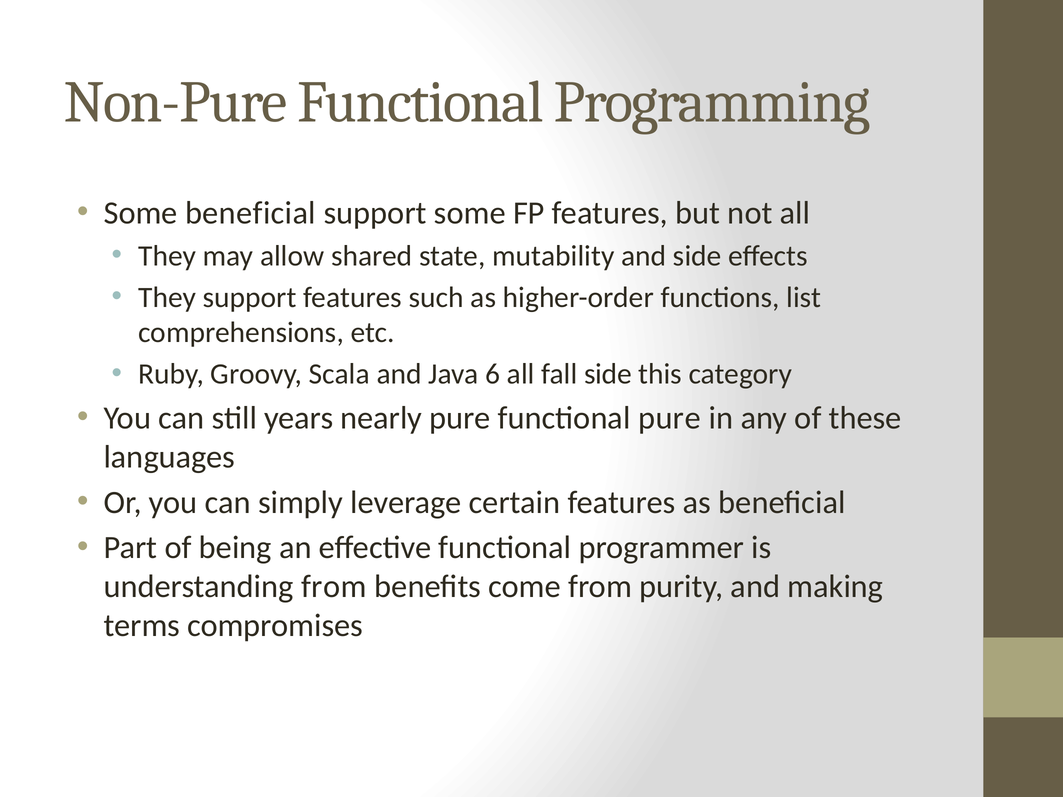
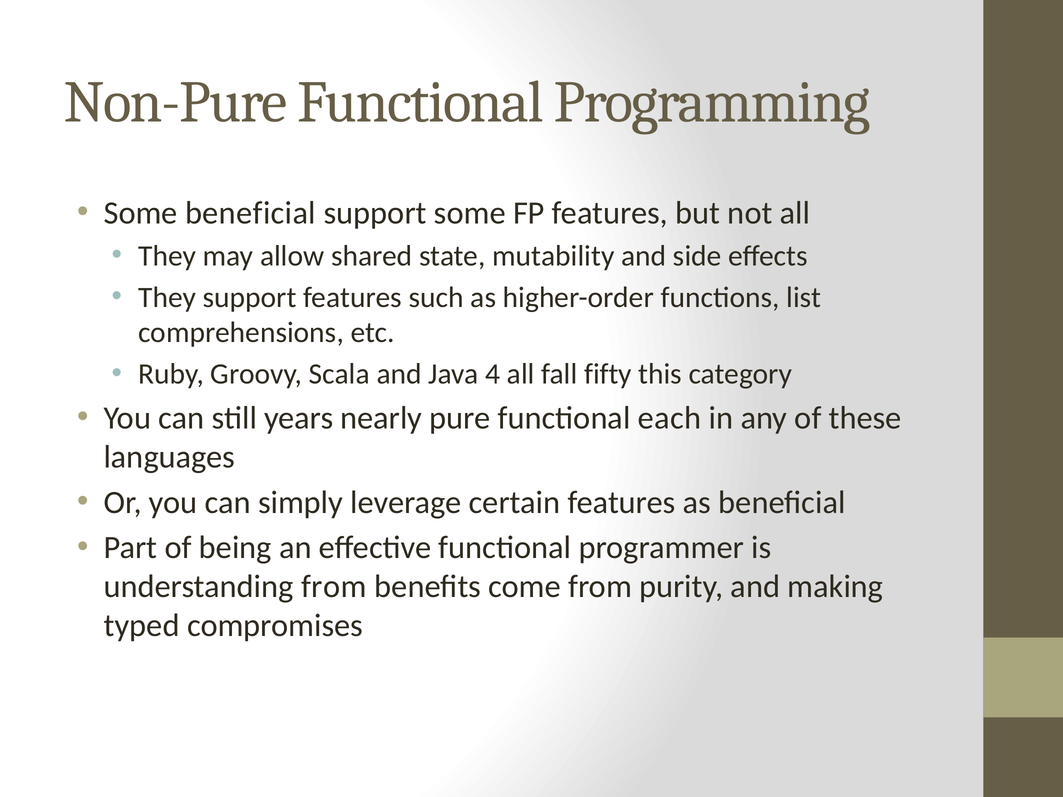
6: 6 -> 4
fall side: side -> fifty
functional pure: pure -> each
terms: terms -> typed
